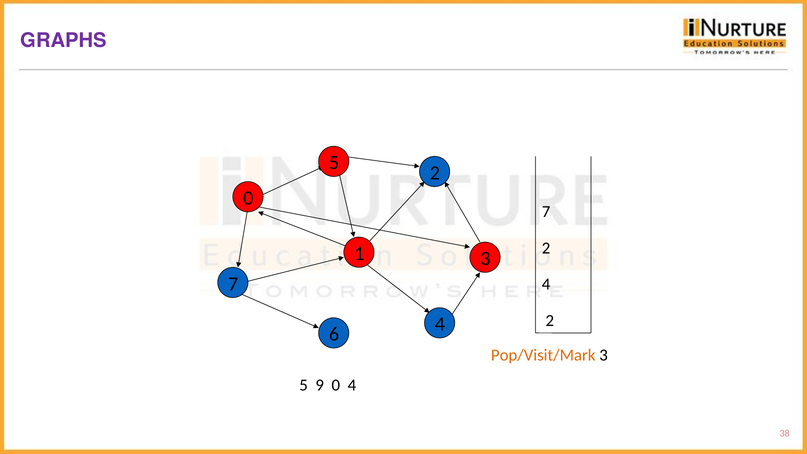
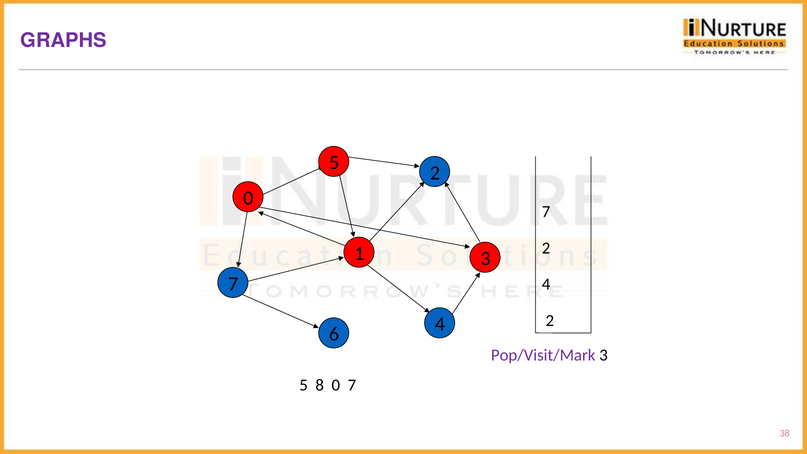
Pop/Visit/Mark colour: orange -> purple
9: 9 -> 8
4 at (352, 385): 4 -> 7
